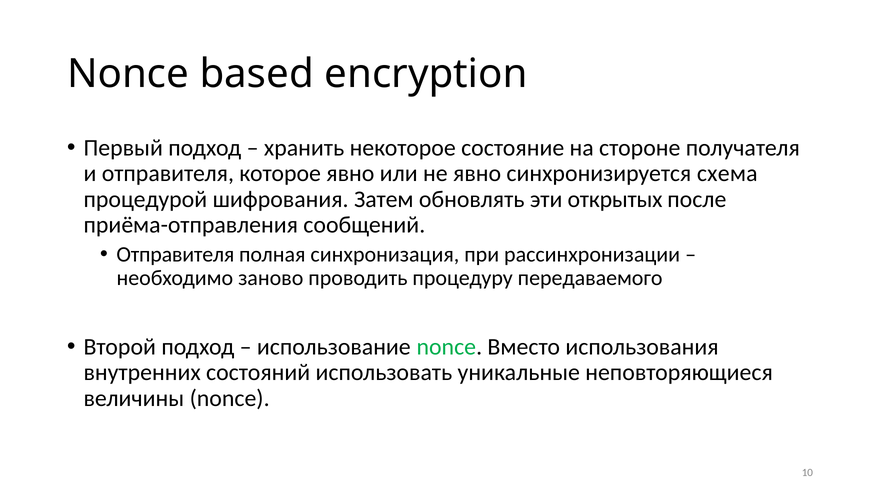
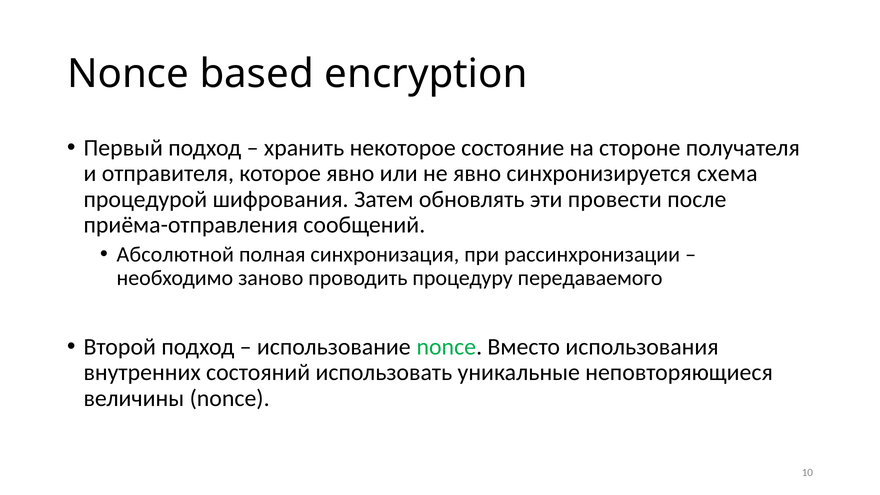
открытых: открытых -> провести
Отправителя at (175, 254): Отправителя -> Абсолютной
